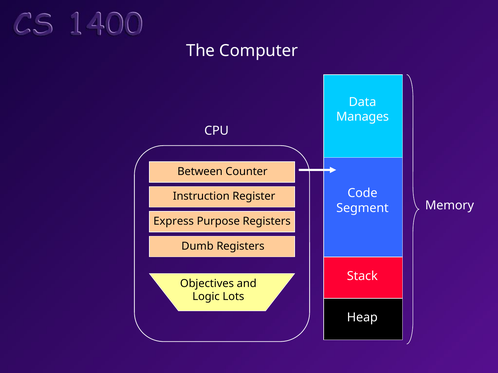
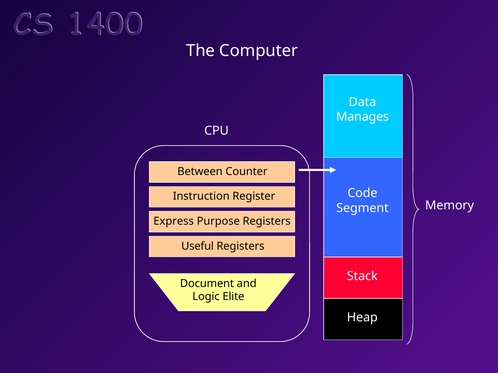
Dumb: Dumb -> Useful
Objectives: Objectives -> Document
Lots: Lots -> Elite
